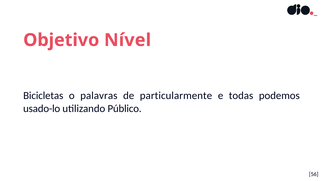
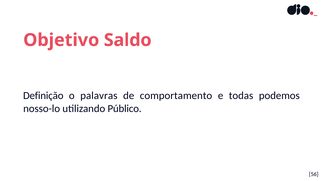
Nível: Nível -> Saldo
Bicicletas: Bicicletas -> Definição
particularmente: particularmente -> comportamento
usado-lo: usado-lo -> nosso-lo
